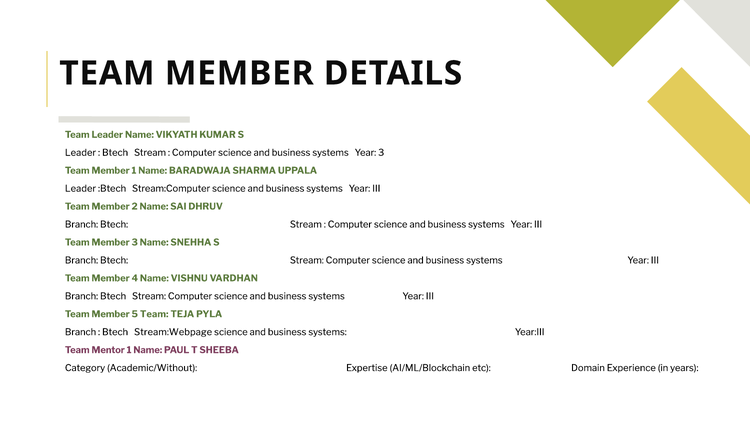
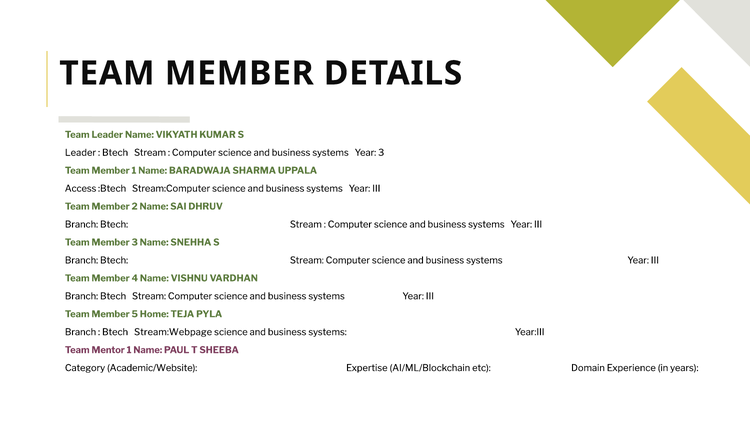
Leader at (81, 188): Leader -> Access
5 Team: Team -> Home
Academic/Without: Academic/Without -> Academic/Website
